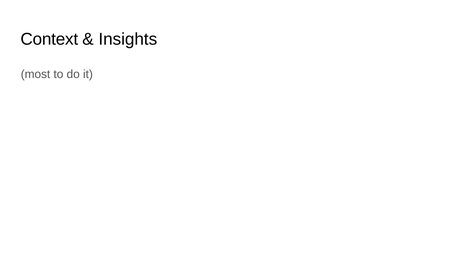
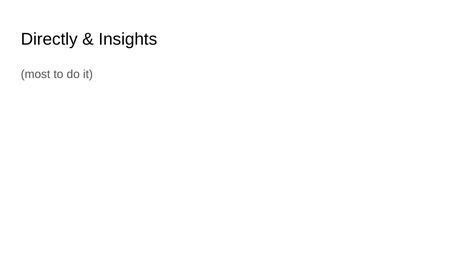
Context: Context -> Directly
